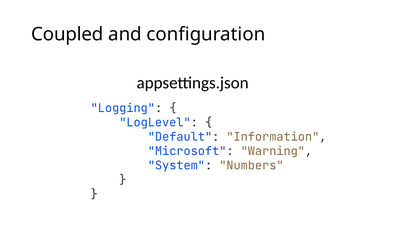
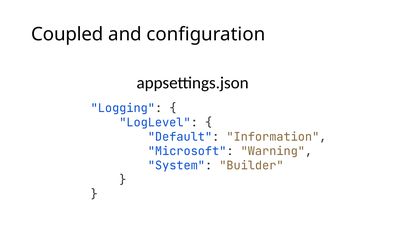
Numbers: Numbers -> Builder
